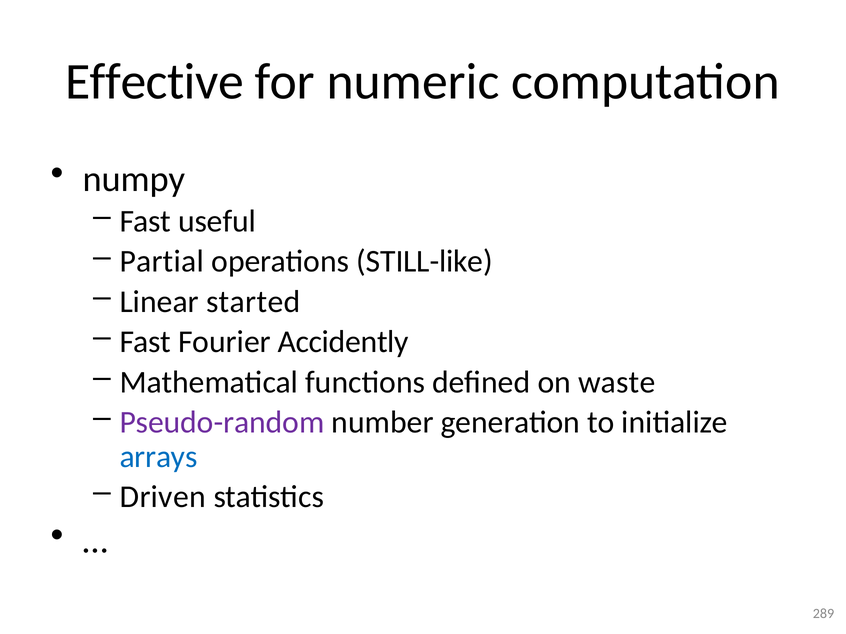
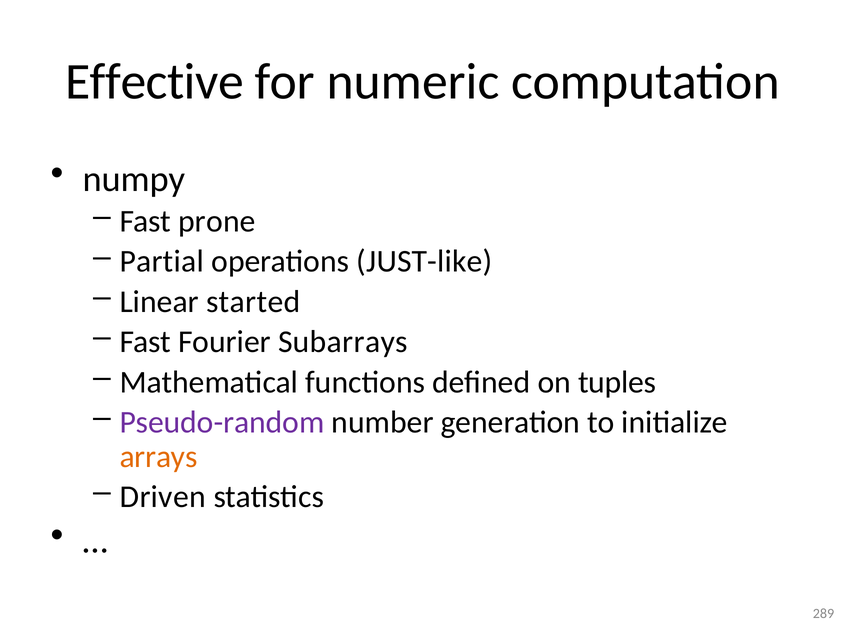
useful: useful -> prone
STILL-like: STILL-like -> JUST-like
Accidently: Accidently -> Subarrays
waste: waste -> tuples
arrays colour: blue -> orange
